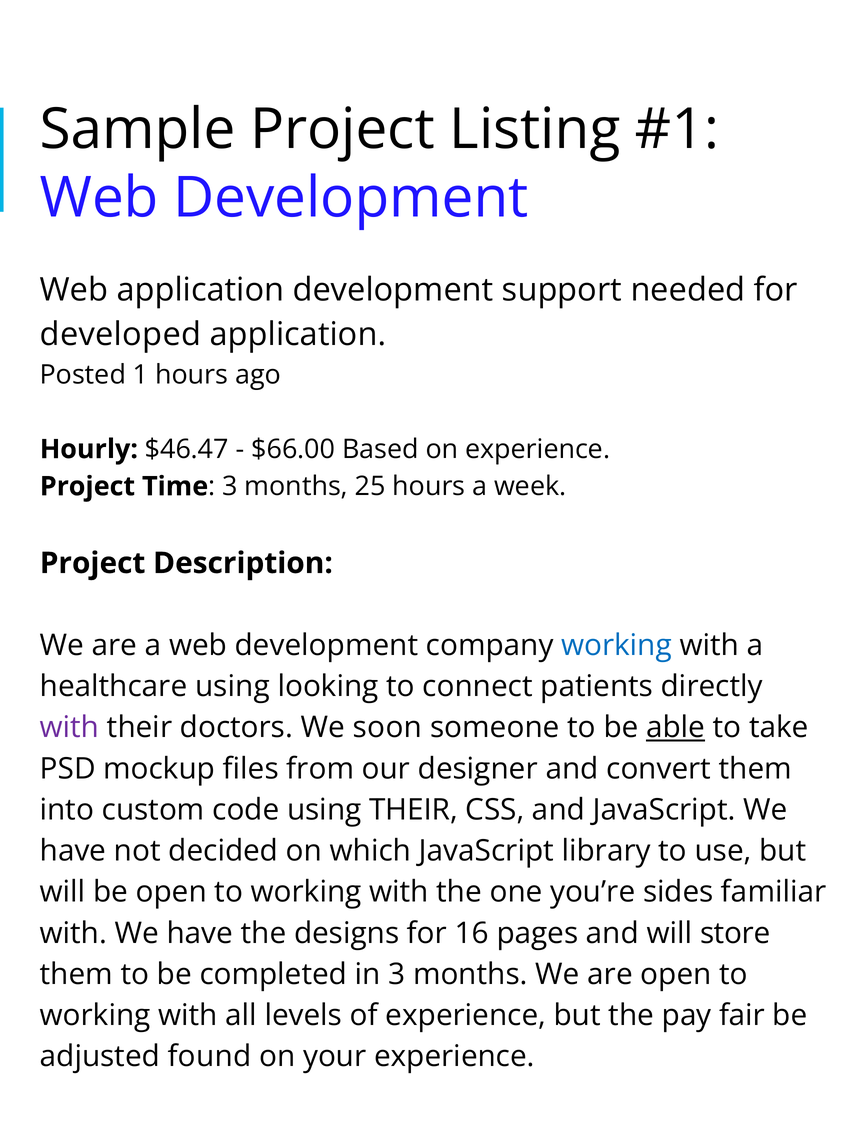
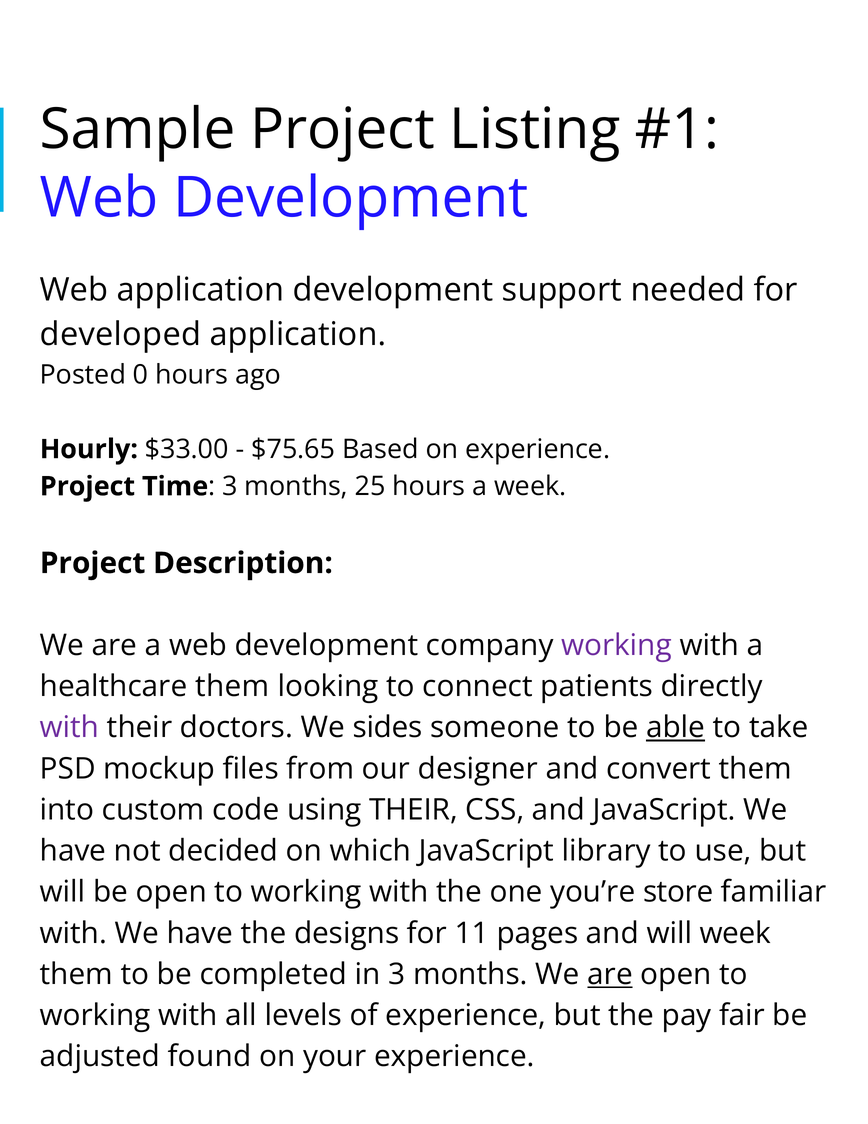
1: 1 -> 0
$46.47: $46.47 -> $33.00
$66.00: $66.00 -> $75.65
working at (617, 645) colour: blue -> purple
healthcare using: using -> them
soon: soon -> sides
sides: sides -> store
16: 16 -> 11
will store: store -> week
are at (610, 974) underline: none -> present
